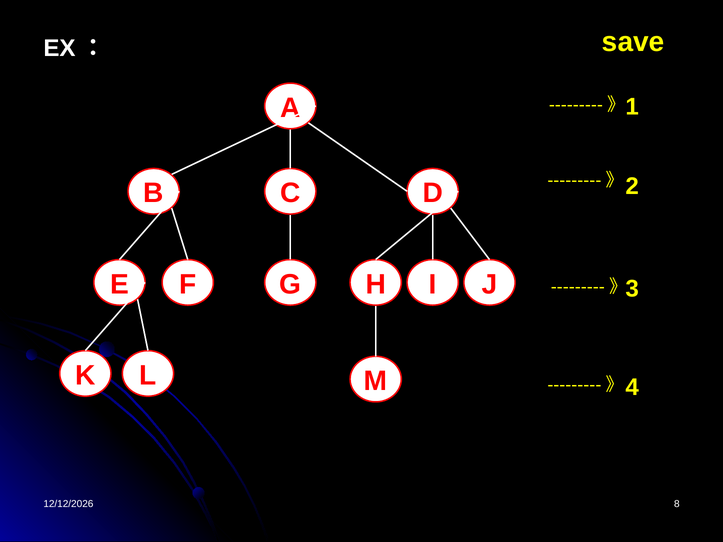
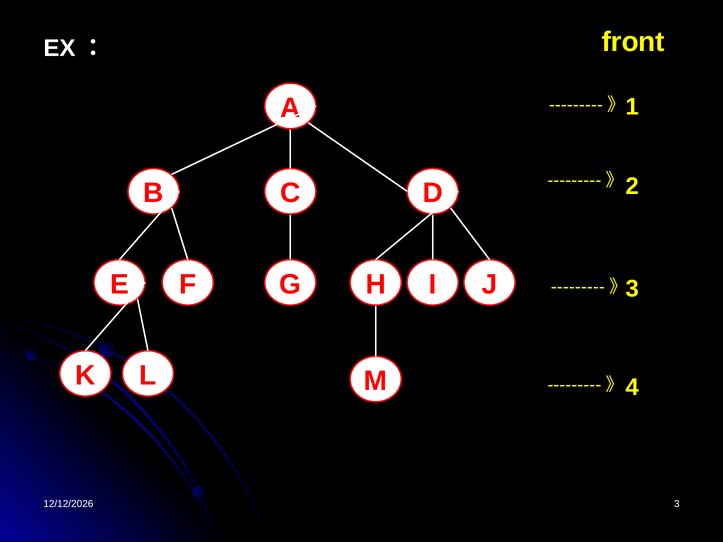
save: save -> front
8 at (677, 504): 8 -> 3
